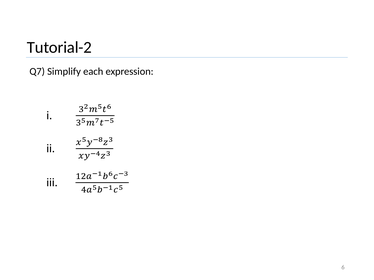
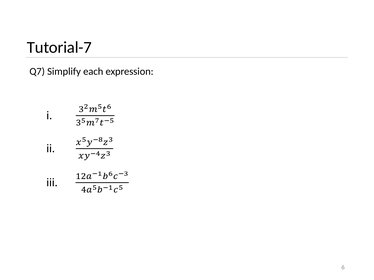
Tutorial-2: Tutorial-2 -> Tutorial-7
